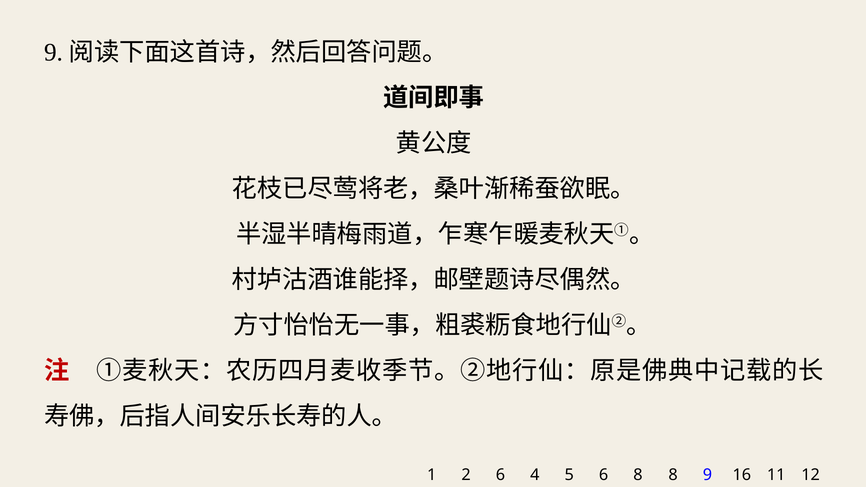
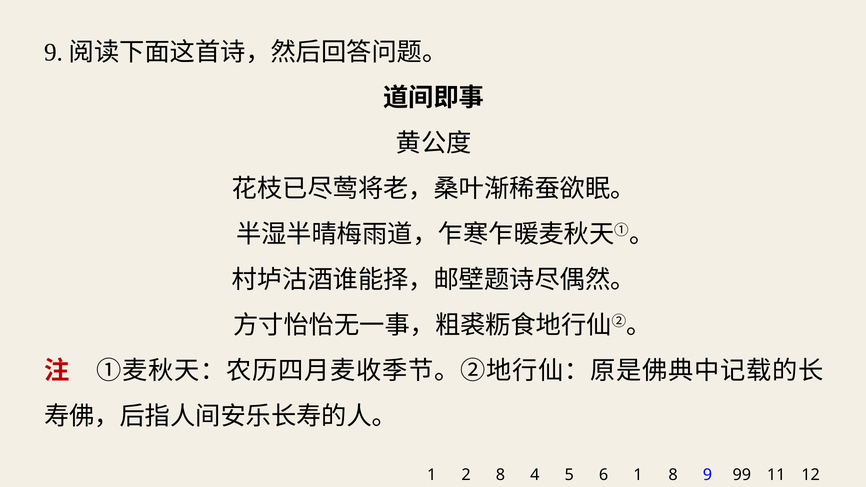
2 6: 6 -> 8
6 8: 8 -> 1
16: 16 -> 99
